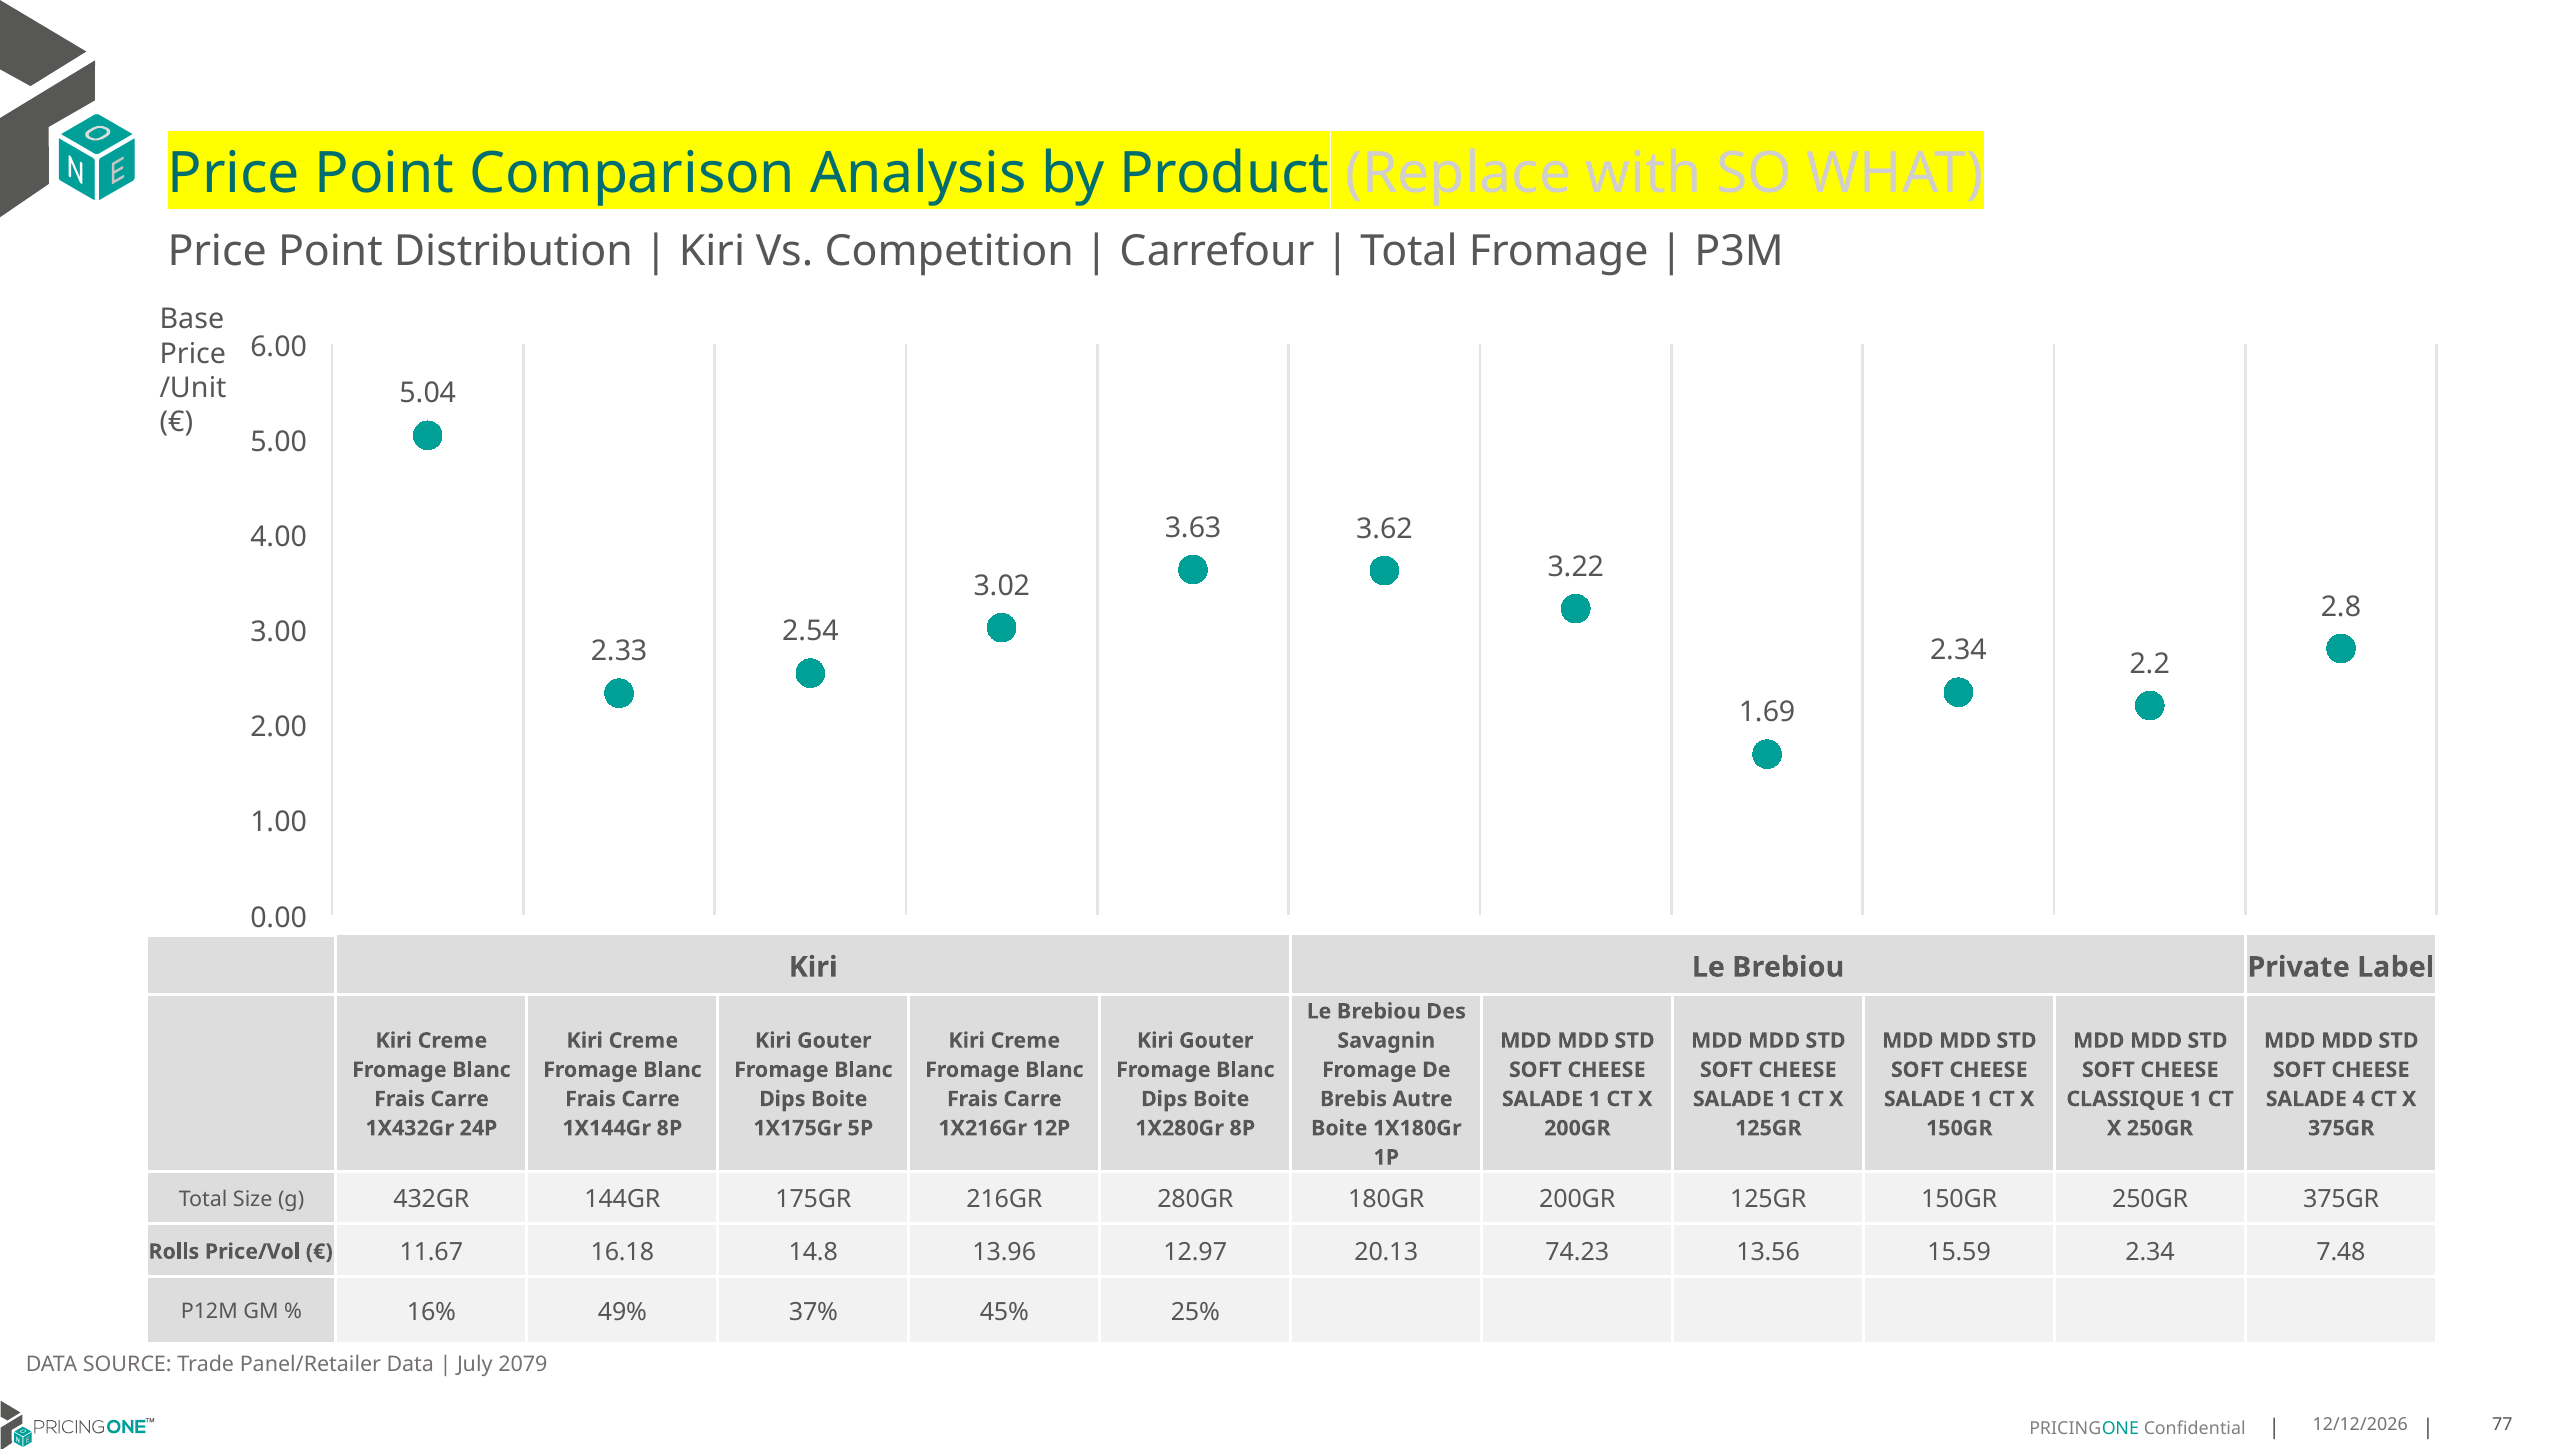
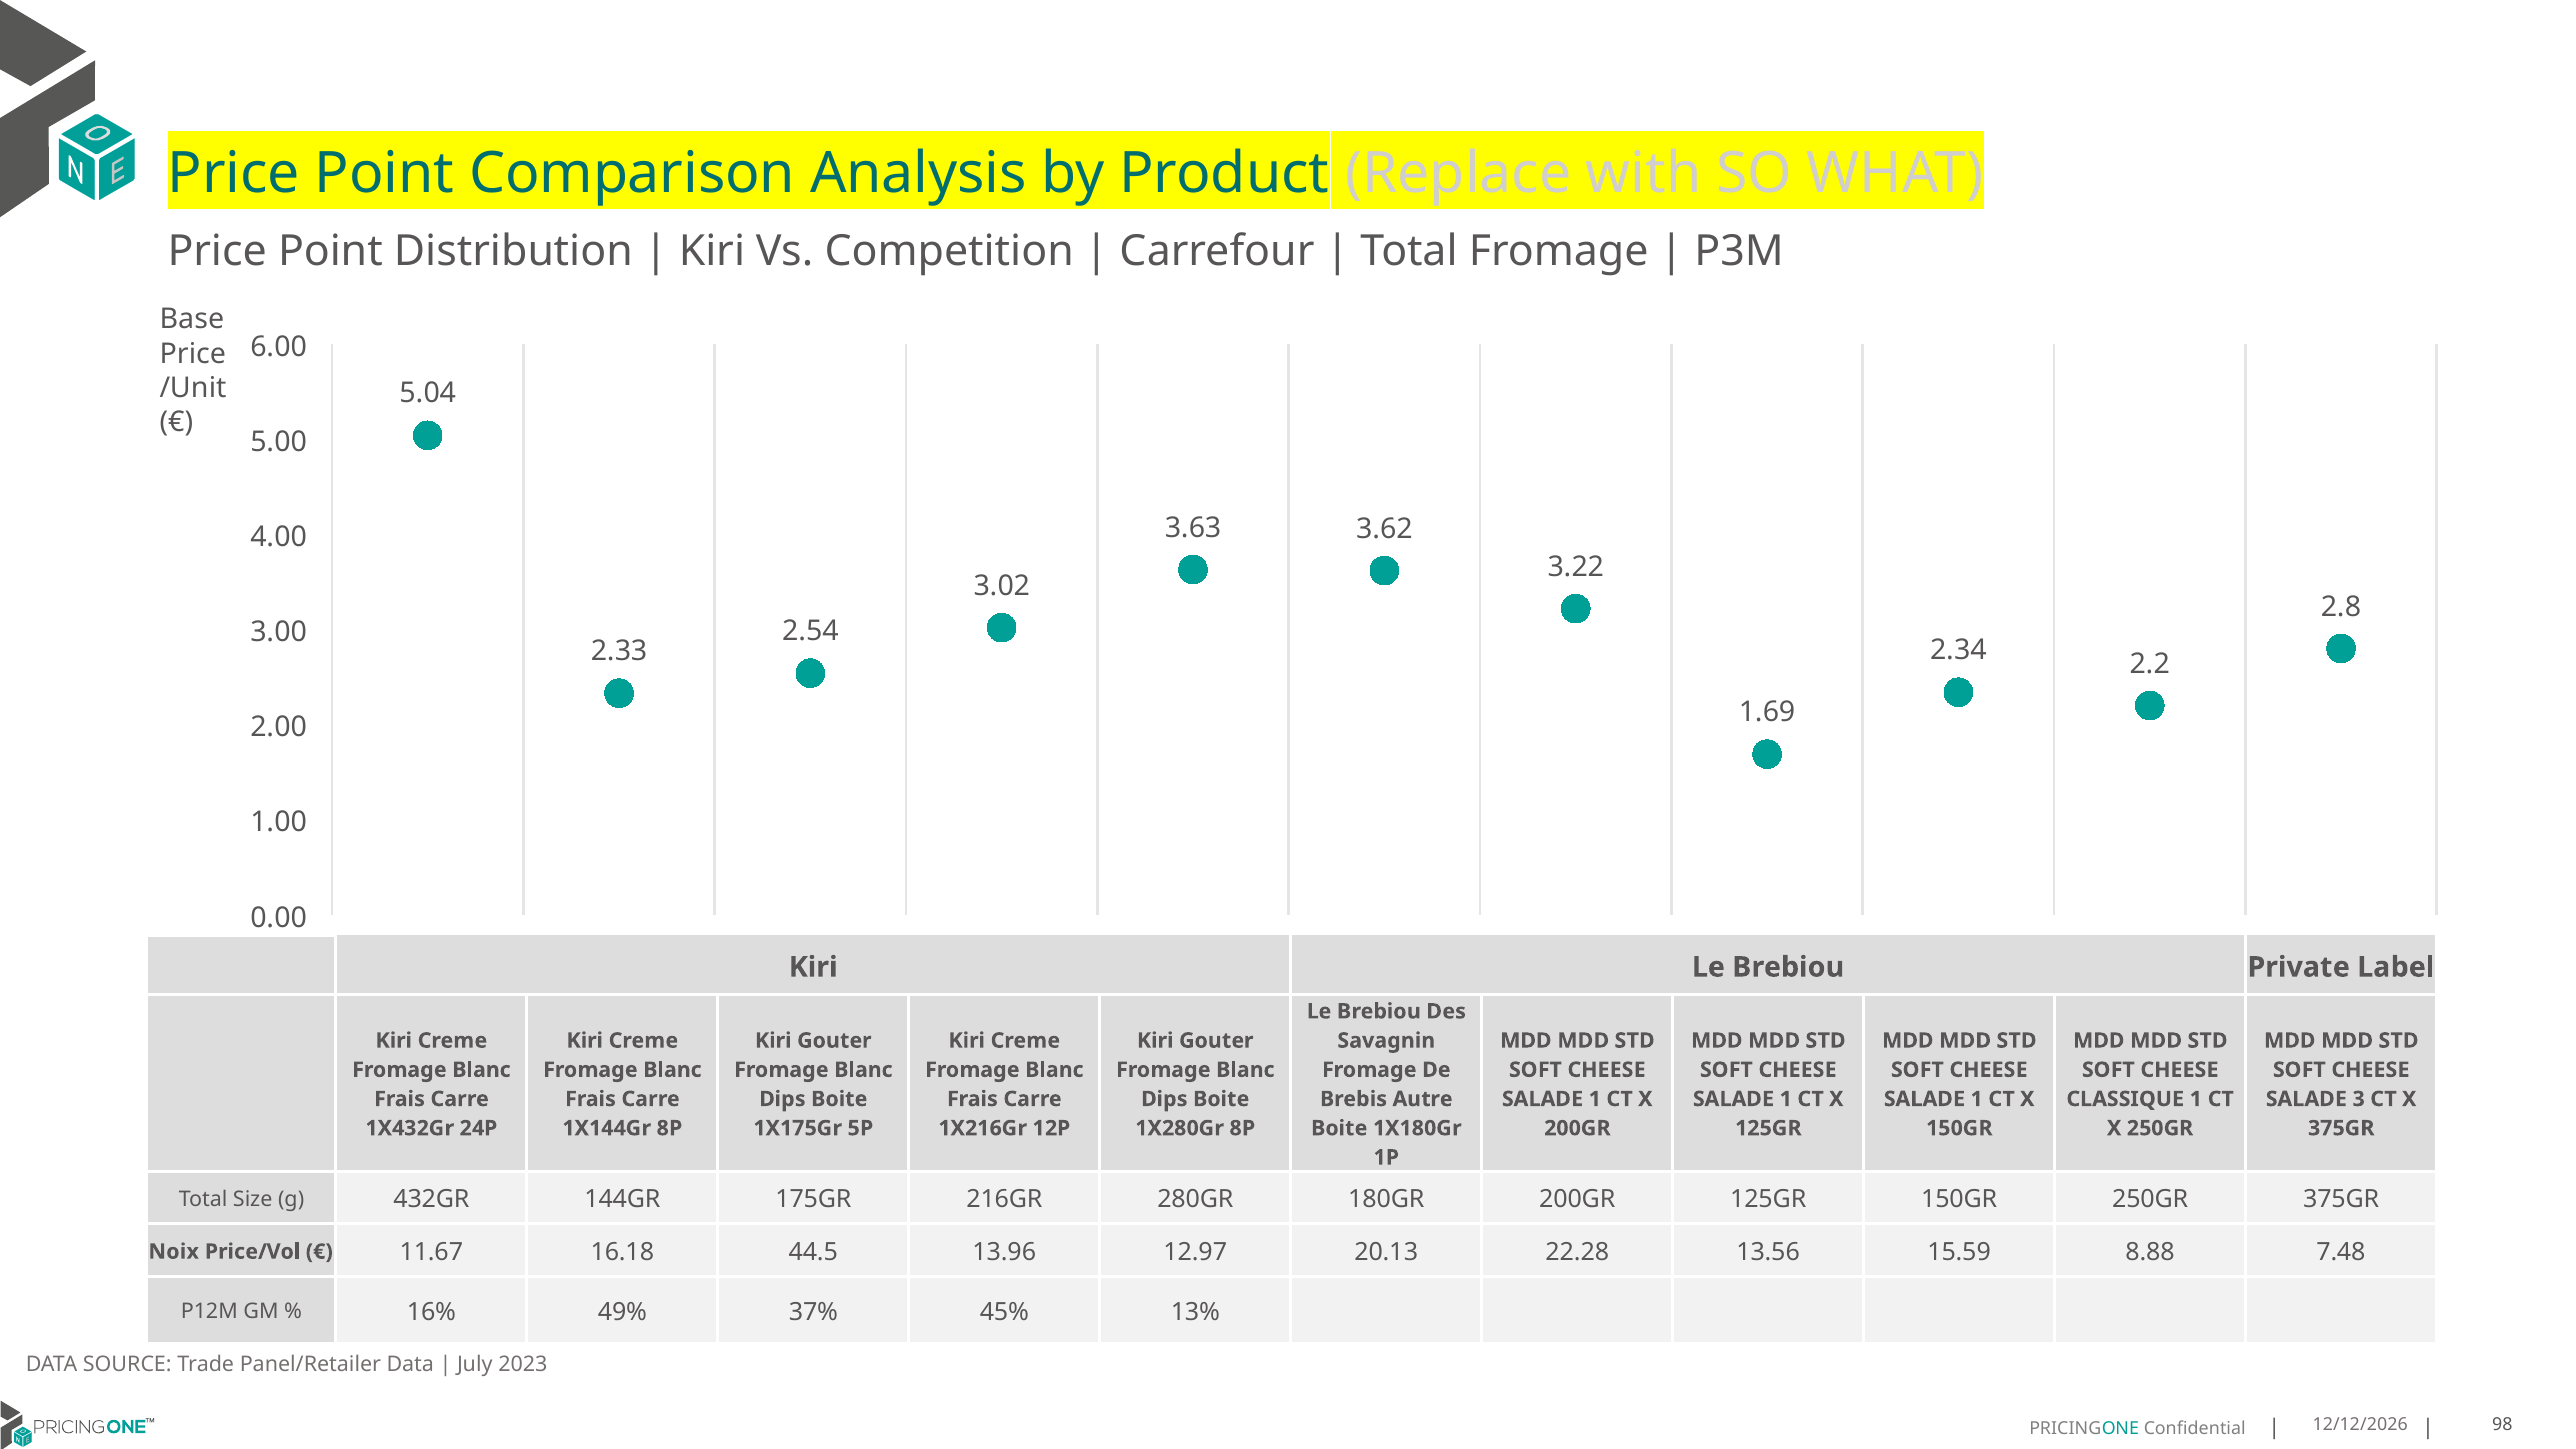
4: 4 -> 3
Rolls: Rolls -> Noix
14.8: 14.8 -> 44.5
74.23: 74.23 -> 22.28
15.59 2.34: 2.34 -> 8.88
25%: 25% -> 13%
2079: 2079 -> 2023
77: 77 -> 98
